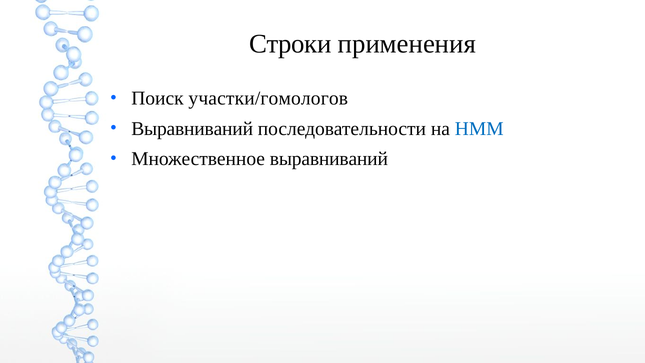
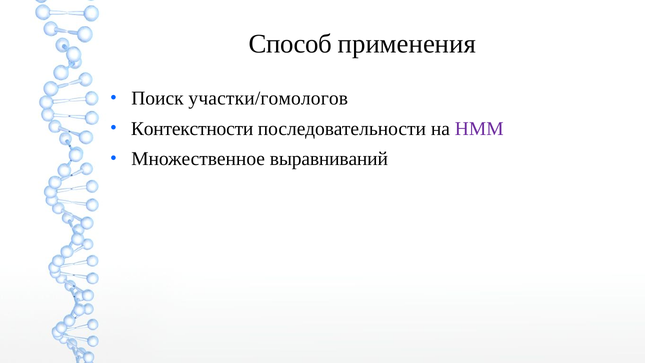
Строки: Строки -> Способ
Выравниваний at (192, 129): Выравниваний -> Контекстности
HMM colour: blue -> purple
